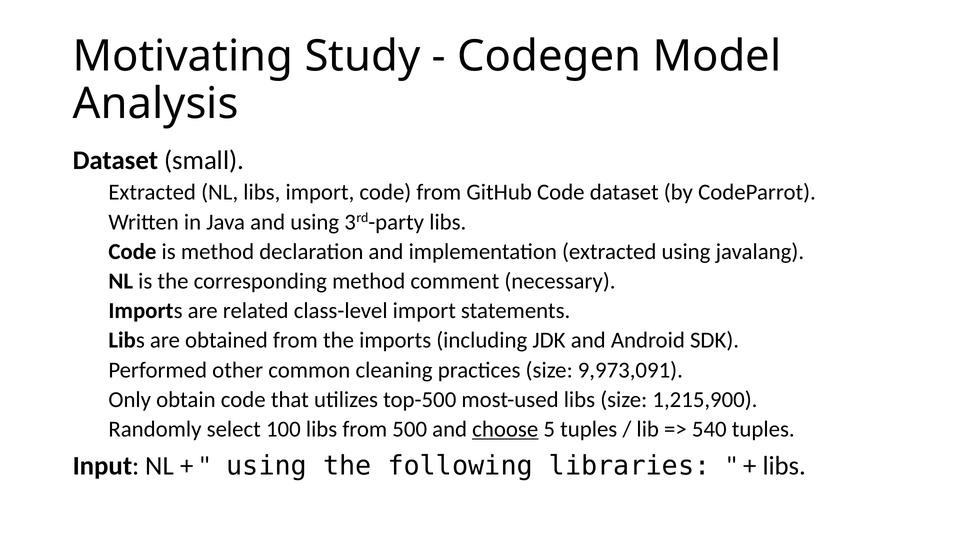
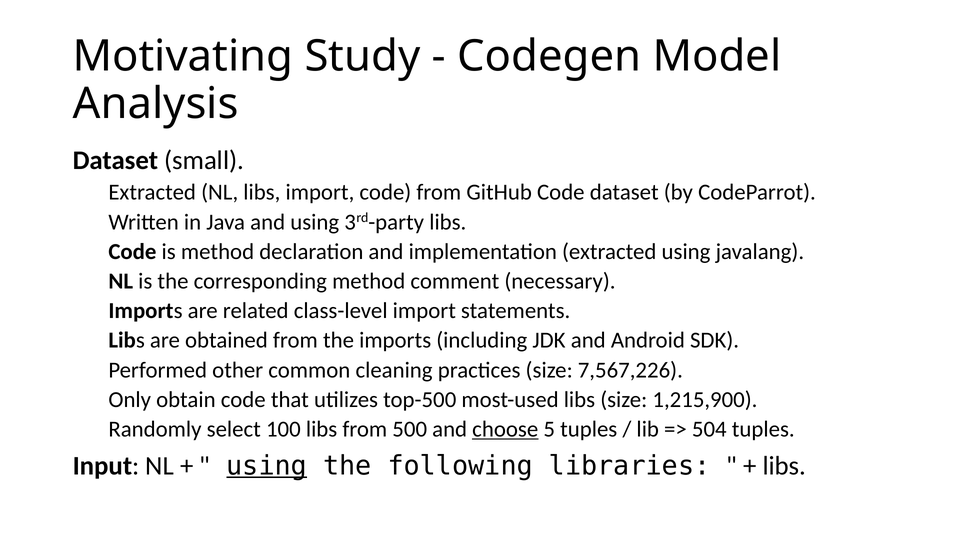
9,973,091: 9,973,091 -> 7,567,226
540: 540 -> 504
using at (267, 466) underline: none -> present
